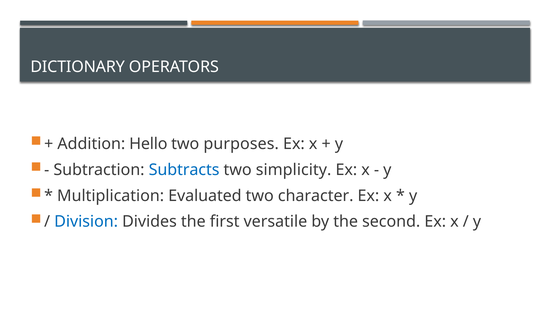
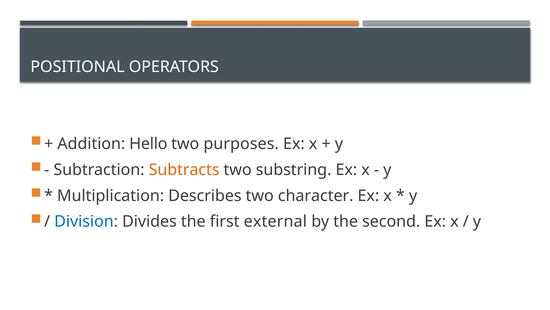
DICTIONARY: DICTIONARY -> POSITIONAL
Subtracts colour: blue -> orange
simplicity: simplicity -> substring
Evaluated: Evaluated -> Describes
versatile: versatile -> external
